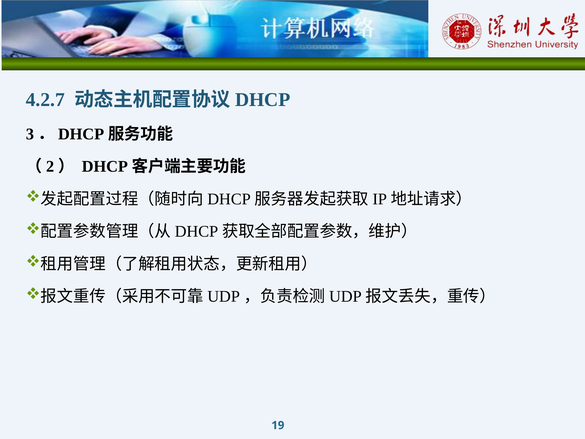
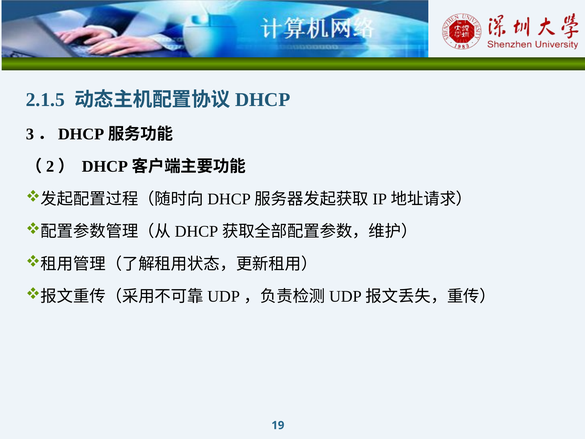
4.2.7: 4.2.7 -> 2.1.5
